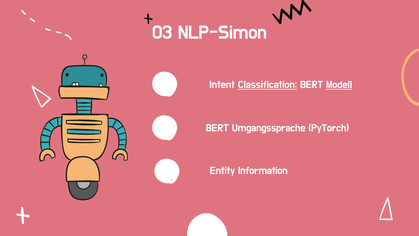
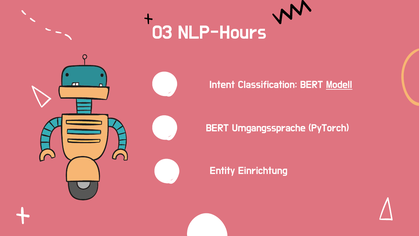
NLP-Simon: NLP-Simon -> NLP-Hours
Classification underline: present -> none
Information: Information -> Einrichtung
